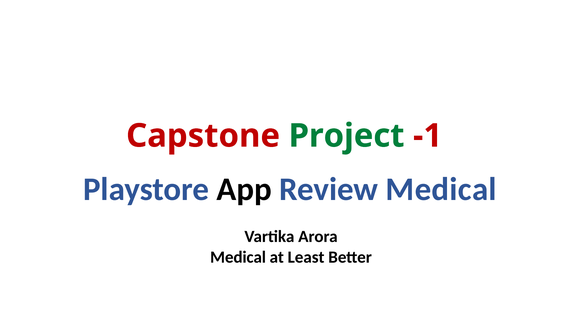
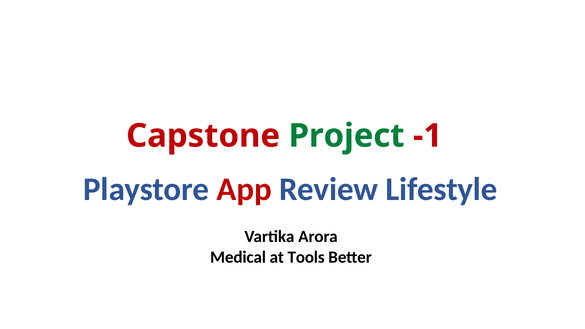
App colour: black -> red
Review Medical: Medical -> Lifestyle
Least: Least -> Tools
